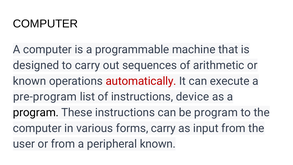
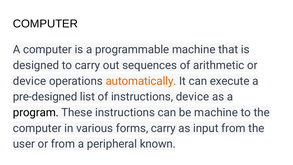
known at (30, 81): known -> device
automatically colour: red -> orange
pre-program: pre-program -> pre-designed
be program: program -> machine
